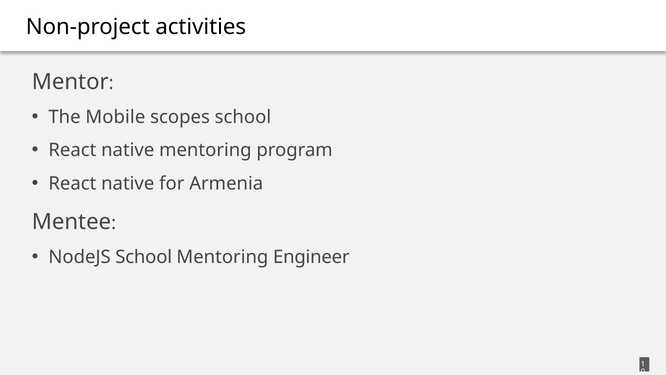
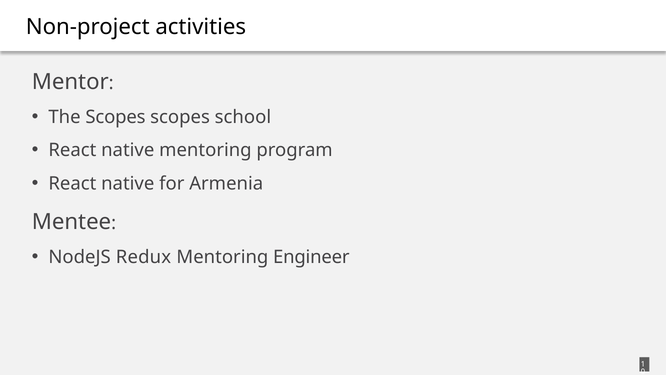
The Mobile: Mobile -> Scopes
NodeJS School: School -> Redux
